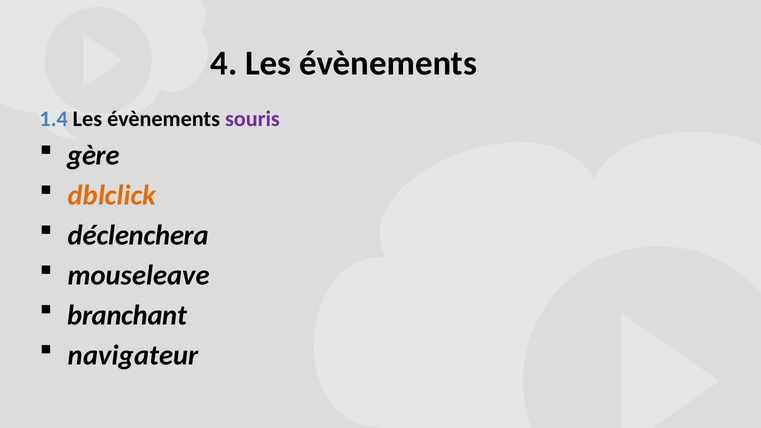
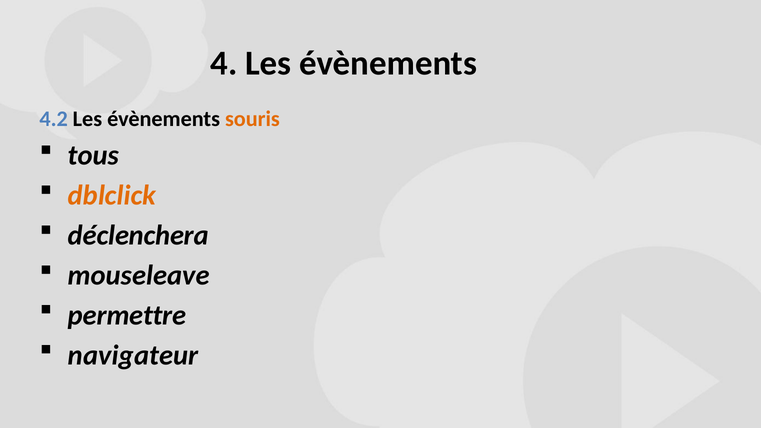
1.4: 1.4 -> 4.2
souris colour: purple -> orange
gère: gère -> tous
branchant: branchant -> permettre
